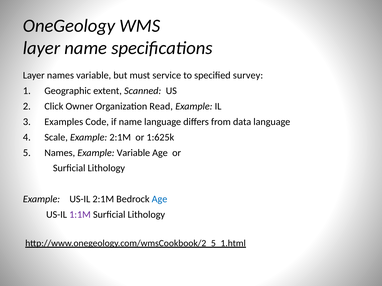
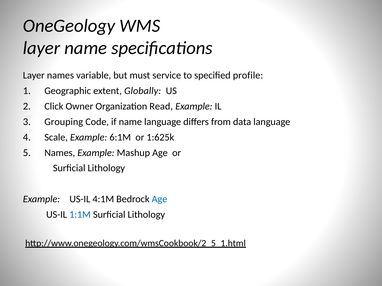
survey: survey -> profile
Scanned: Scanned -> Globally
Examples: Examples -> Grouping
Example 2:1M: 2:1M -> 6:1M
Example Variable: Variable -> Mashup
US-IL 2:1M: 2:1M -> 4:1M
1:1M colour: purple -> blue
